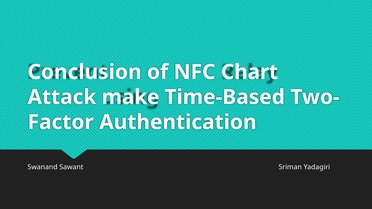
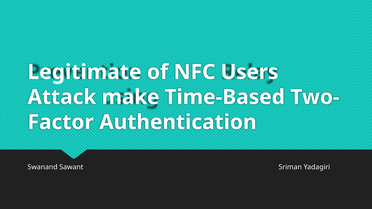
Conclusion: Conclusion -> Legitimate
Chart: Chart -> Users
